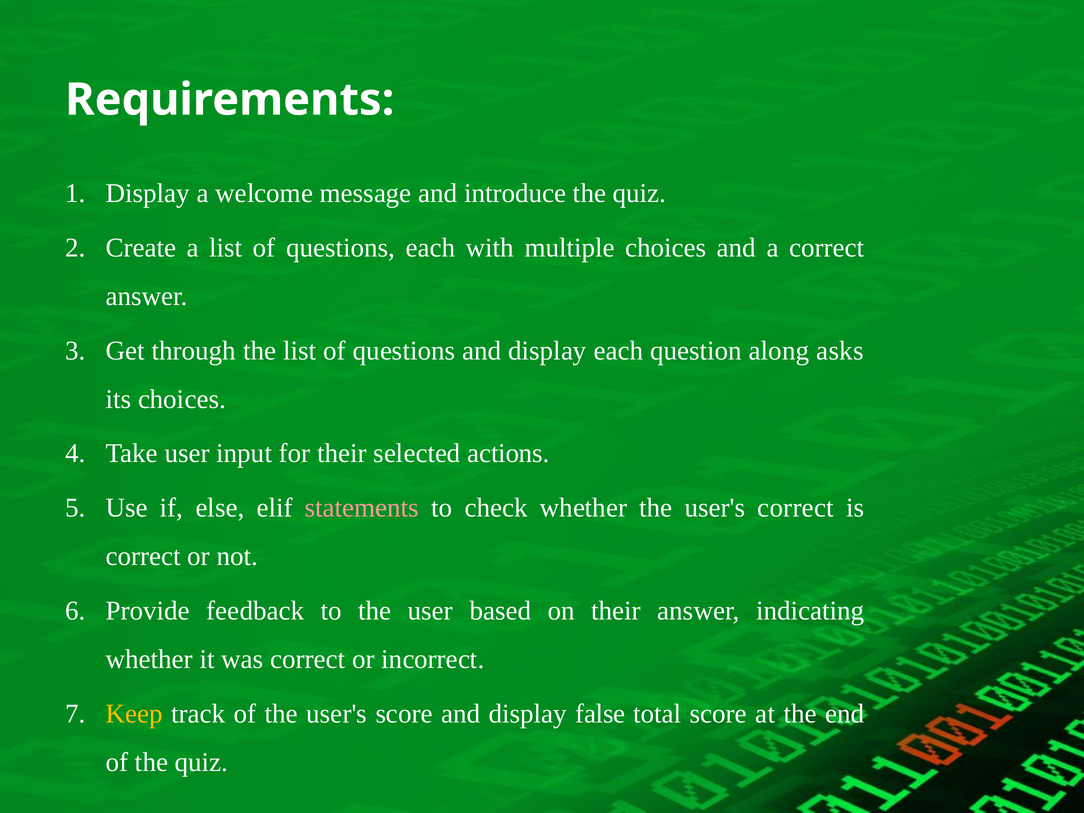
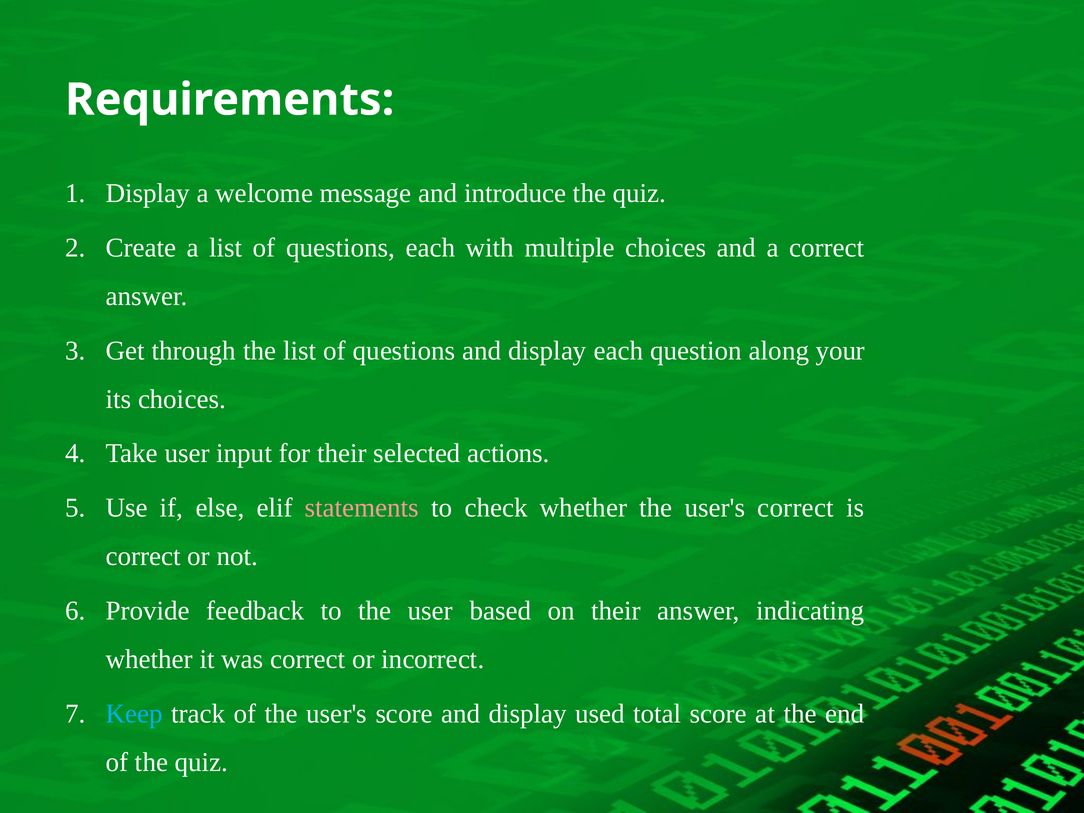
asks: asks -> your
Keep colour: yellow -> light blue
false: false -> used
